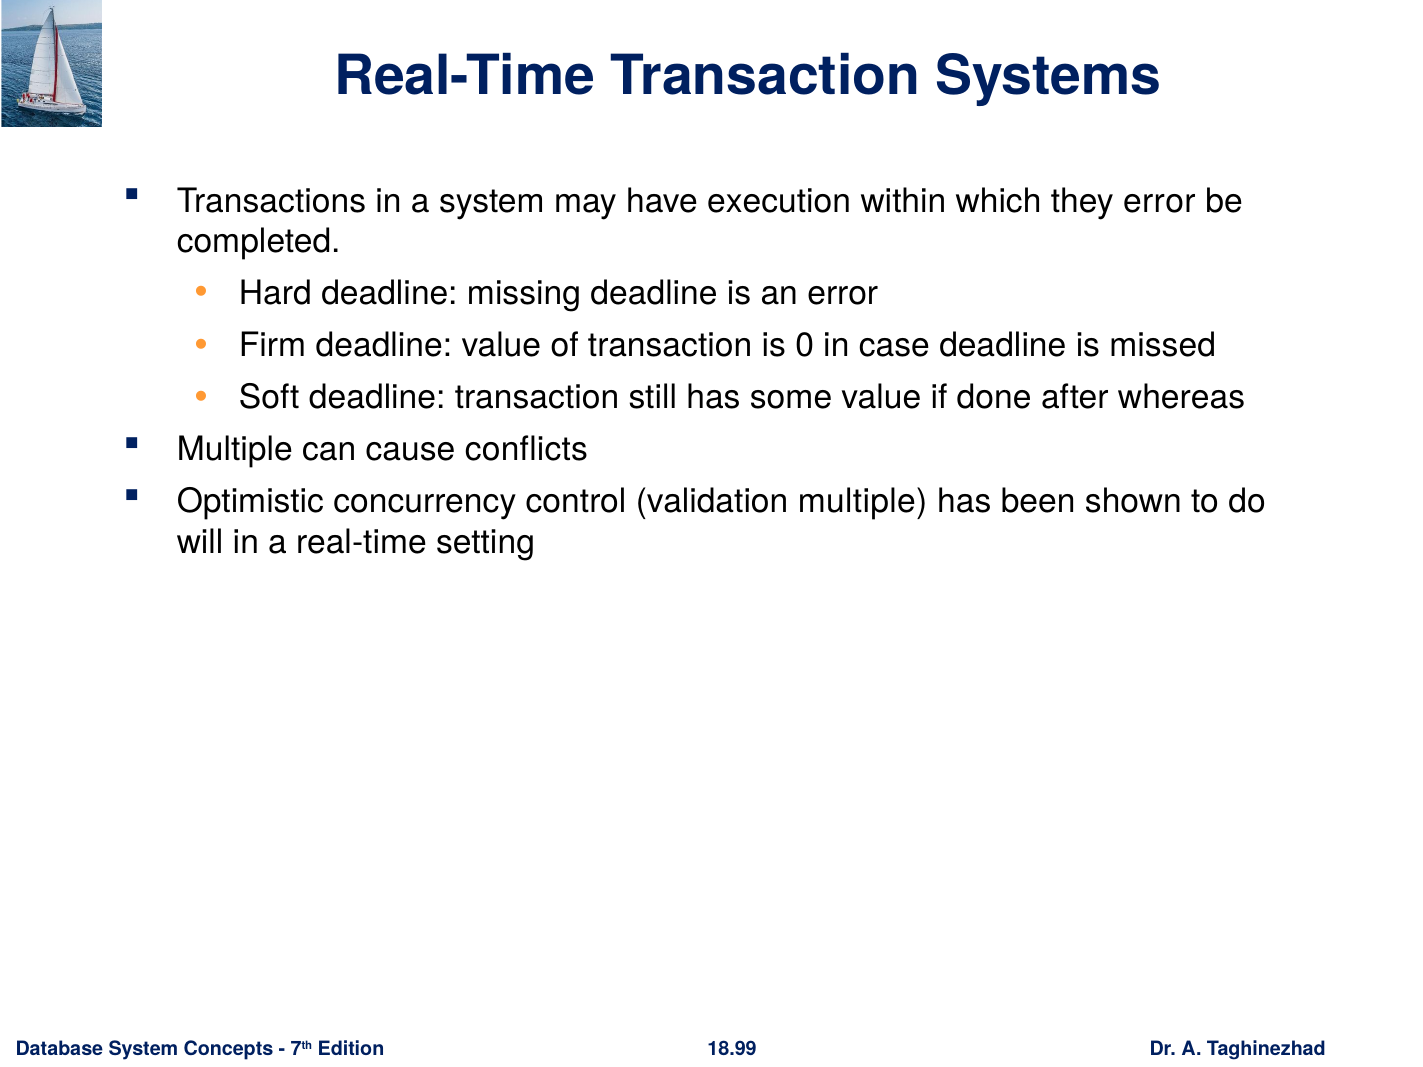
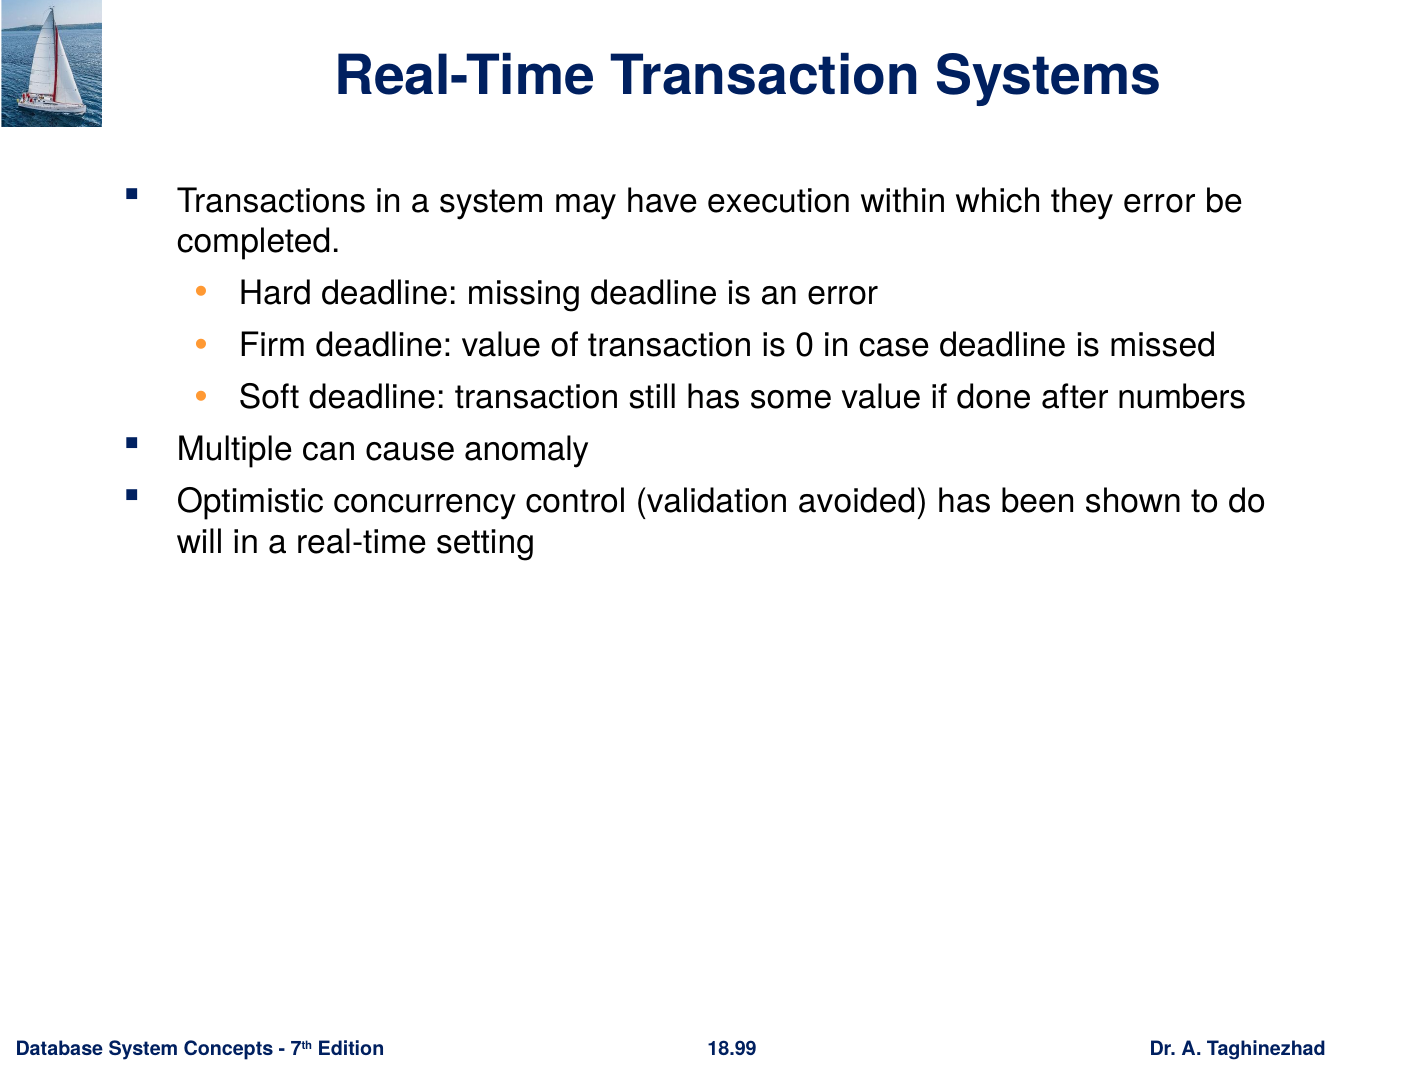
whereas: whereas -> numbers
conflicts: conflicts -> anomaly
validation multiple: multiple -> avoided
